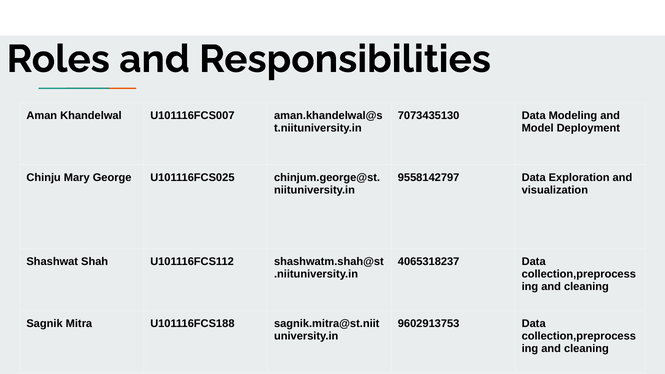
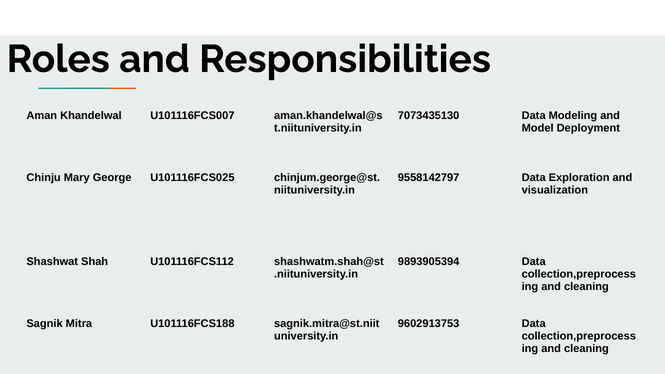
4065318237: 4065318237 -> 9893905394
